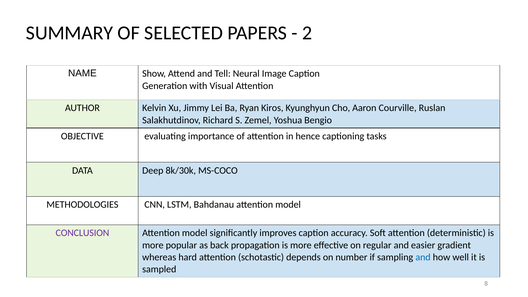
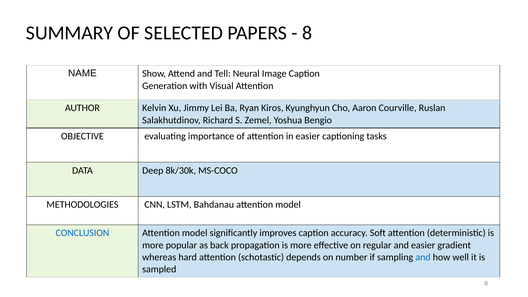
2 at (307, 33): 2 -> 8
in hence: hence -> easier
CONCLUSION colour: purple -> blue
